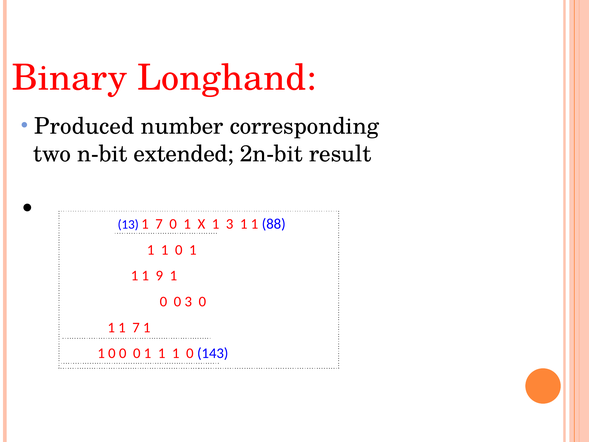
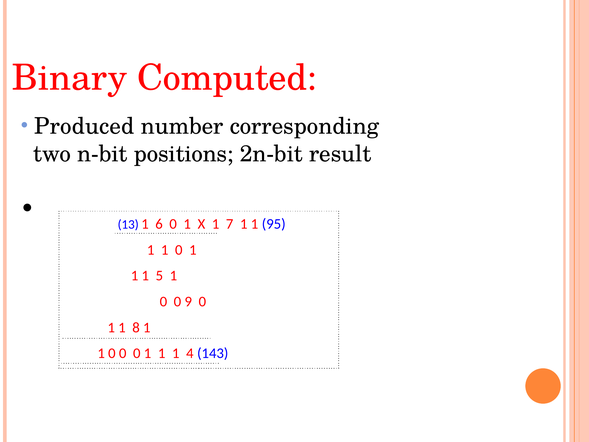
Longhand: Longhand -> Computed
extended: extended -> positions
13 1 7: 7 -> 6
1 3: 3 -> 7
88: 88 -> 95
9: 9 -> 5
0 3: 3 -> 9
1 1 7: 7 -> 8
1 1 1 0: 0 -> 4
